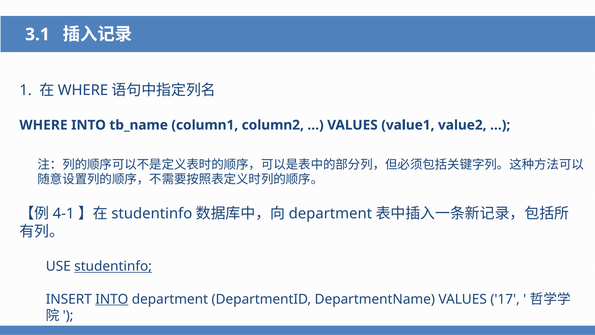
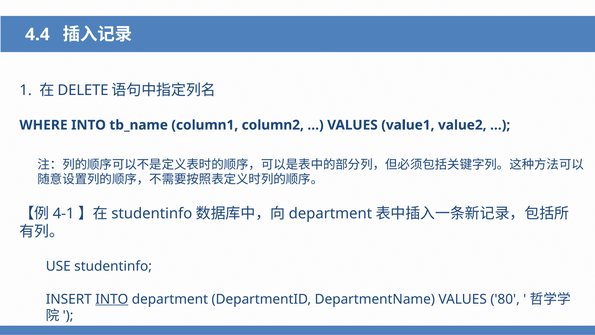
3.1: 3.1 -> 4.4
WHERE at (83, 90): WHERE -> DELETE
studentinfo at (113, 266) underline: present -> none
17: 17 -> 80
